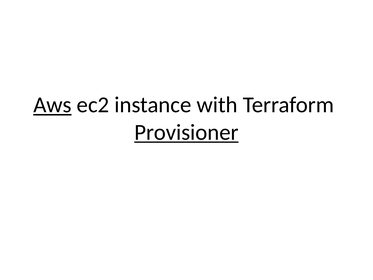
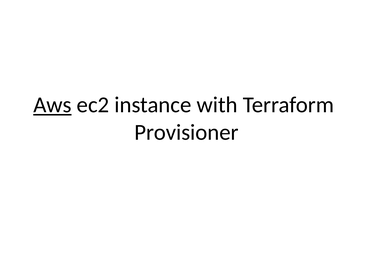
Provisioner underline: present -> none
